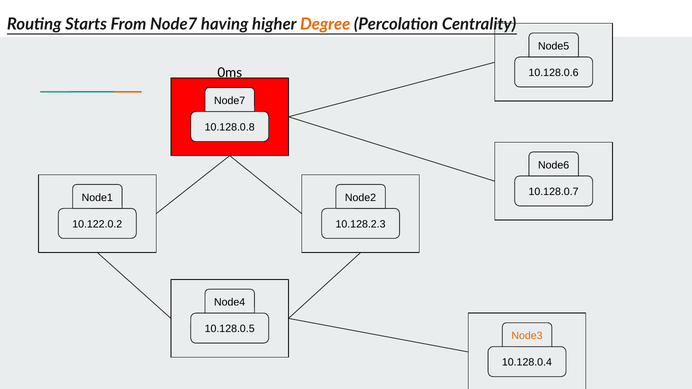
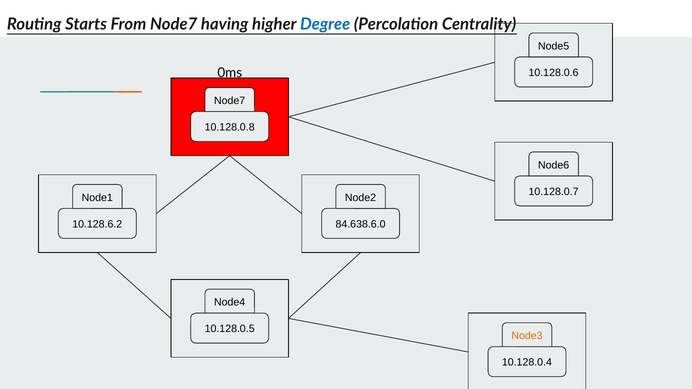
Degree colour: orange -> blue
10.122.0.2: 10.122.0.2 -> 10.128.6.2
10.128.2.3: 10.128.2.3 -> 84.638.6.0
